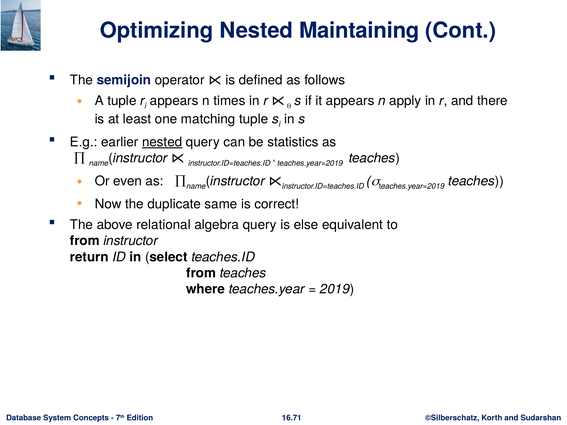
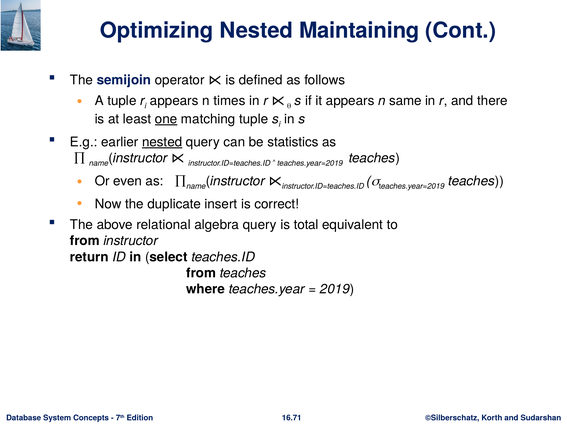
apply: apply -> same
one underline: none -> present
same: same -> insert
else: else -> total
